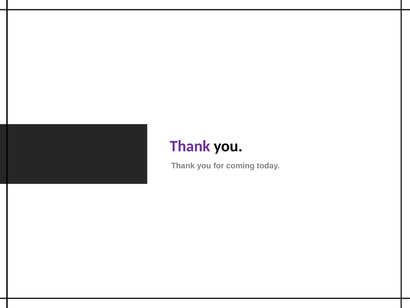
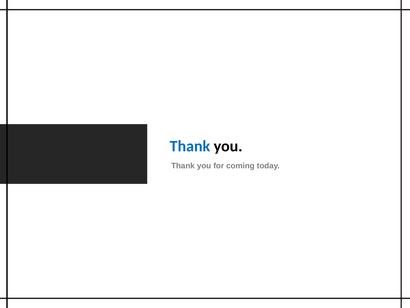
Thank at (190, 146) colour: purple -> blue
